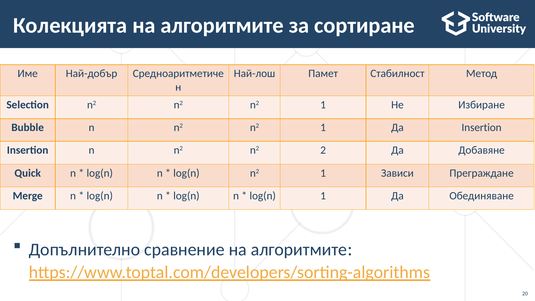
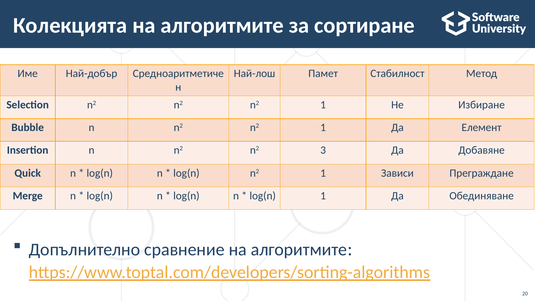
Да Insertion: Insertion -> Елемент
2: 2 -> 3
